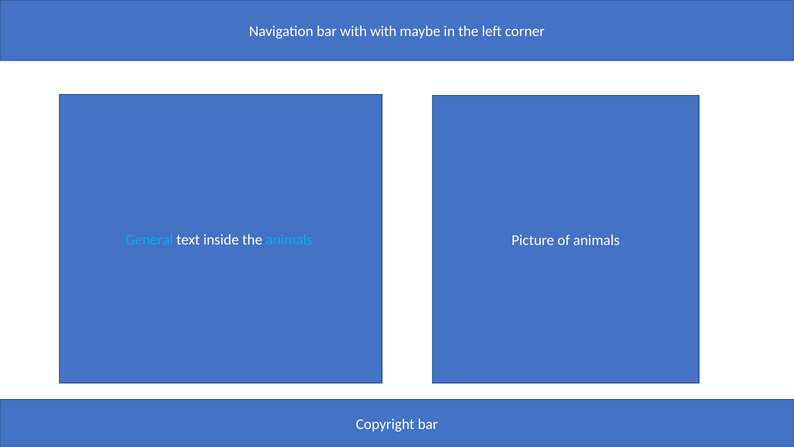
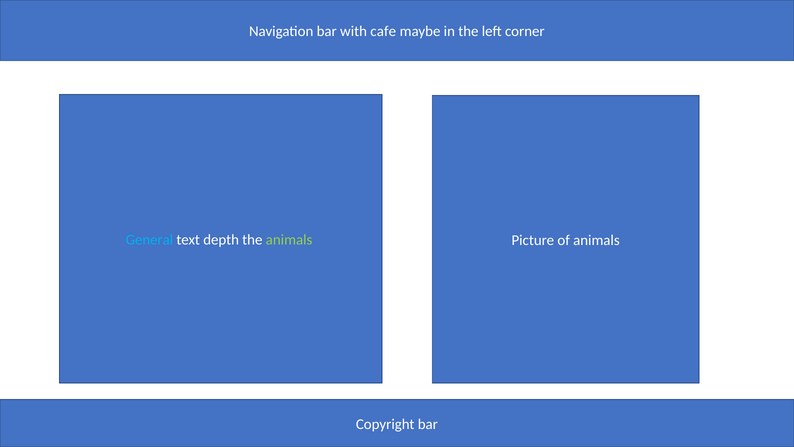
with with: with -> cafe
inside: inside -> depth
animals at (289, 239) colour: light blue -> light green
